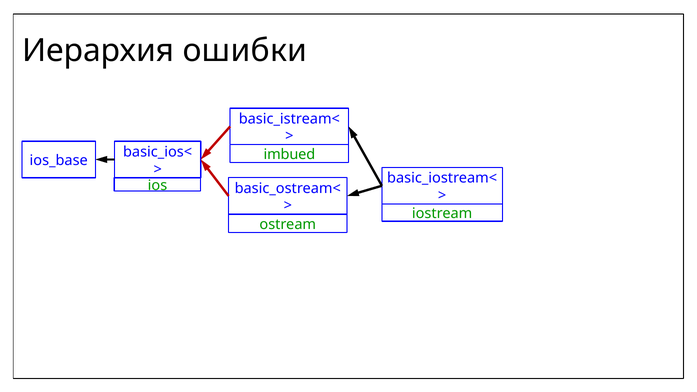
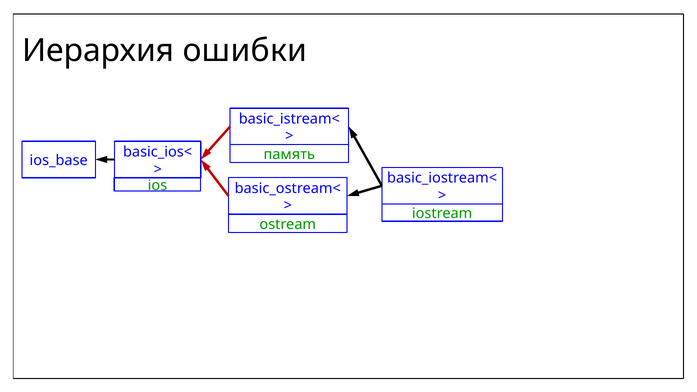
imbued: imbued -> память
